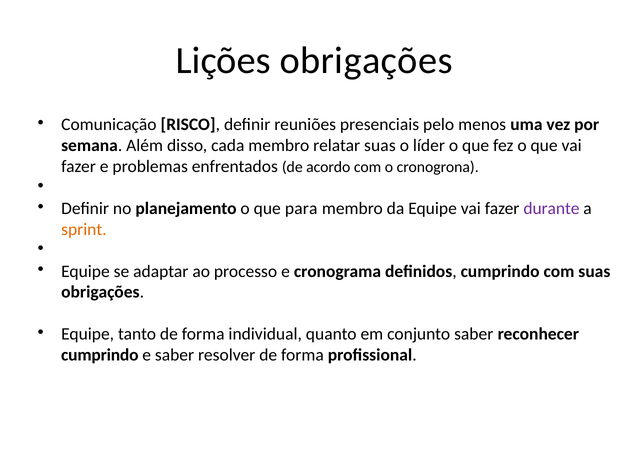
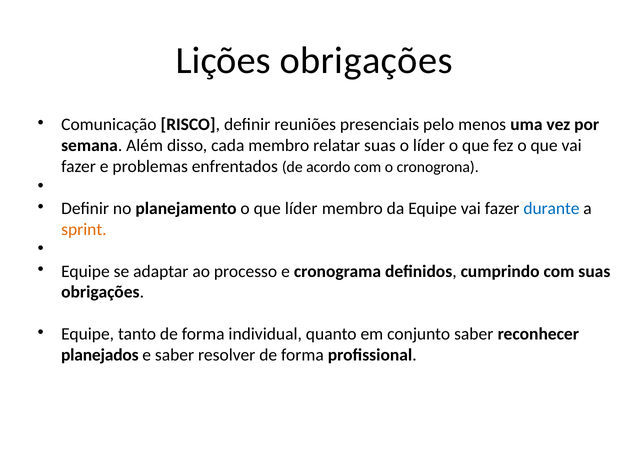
que para: para -> líder
durante colour: purple -> blue
cumprindo at (100, 356): cumprindo -> planejados
